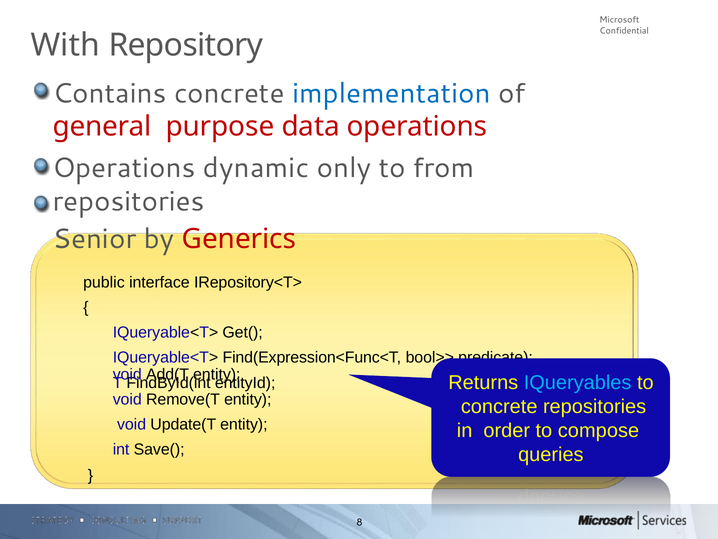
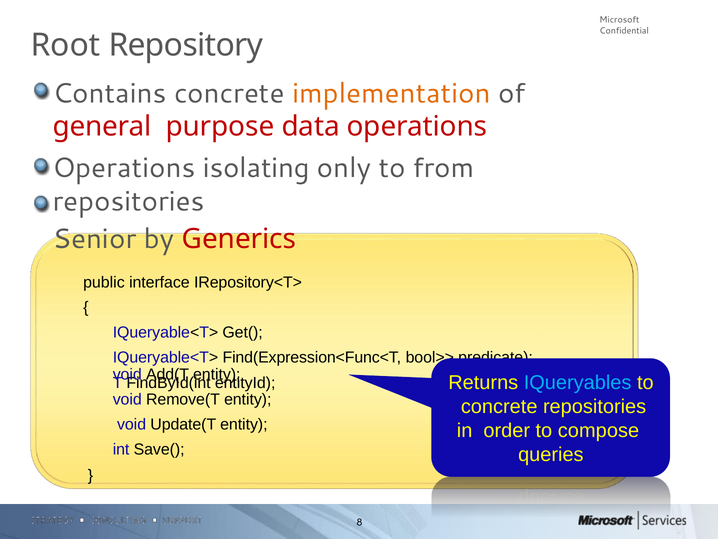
With: With -> Root
implementation colour: blue -> orange
dynamic: dynamic -> isolating
